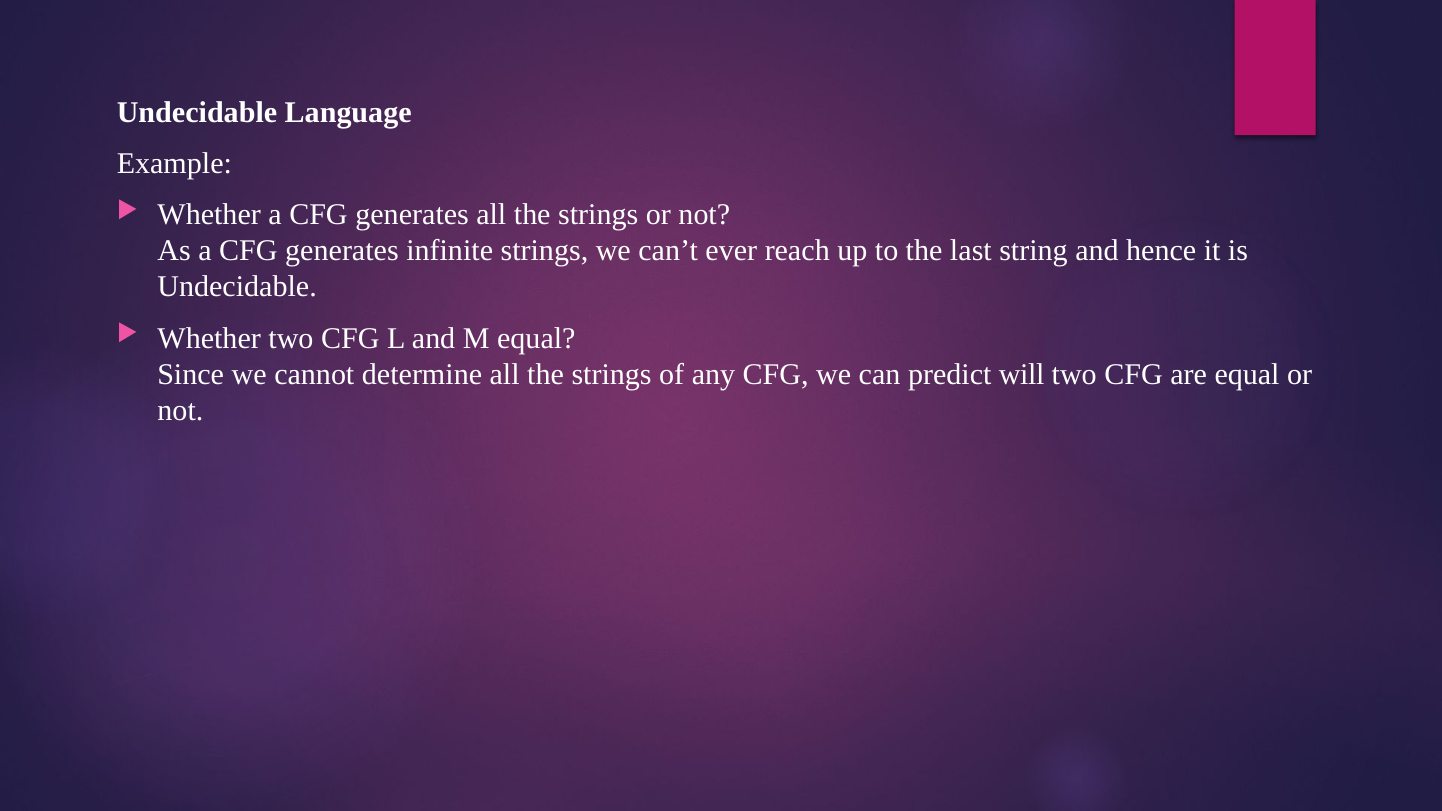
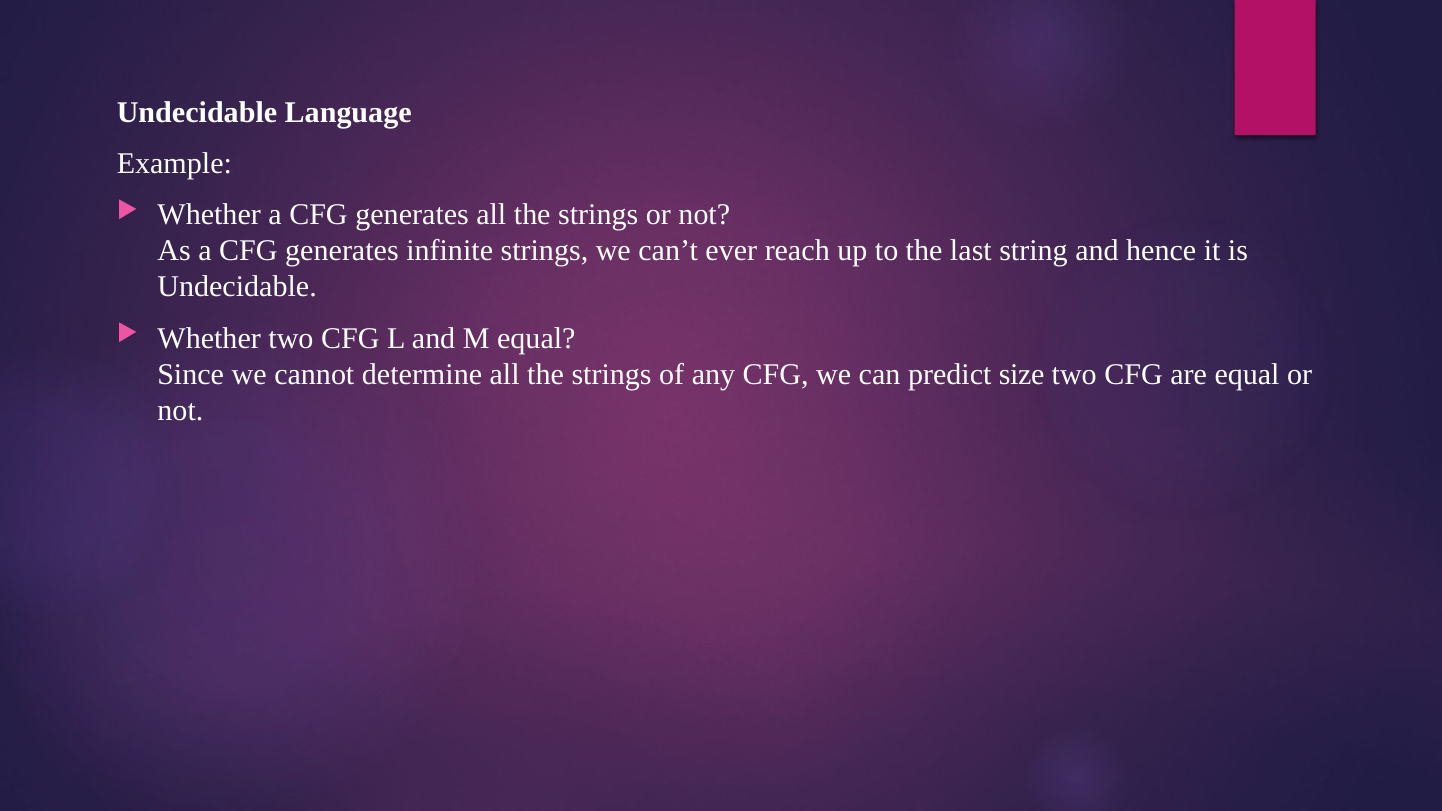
will: will -> size
